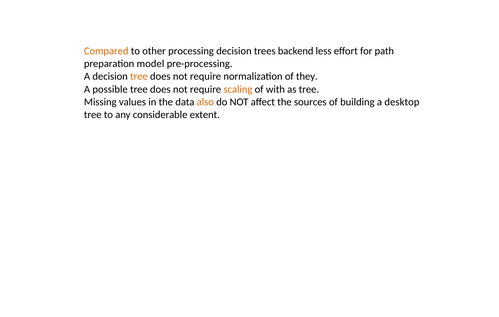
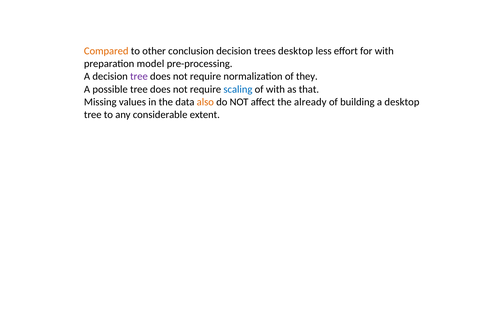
processing: processing -> conclusion
trees backend: backend -> desktop
for path: path -> with
tree at (139, 76) colour: orange -> purple
scaling colour: orange -> blue
as tree: tree -> that
sources: sources -> already
